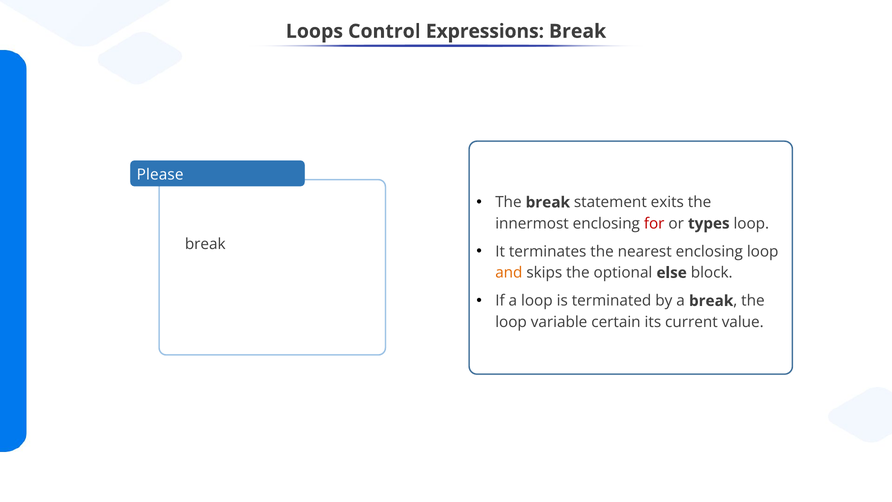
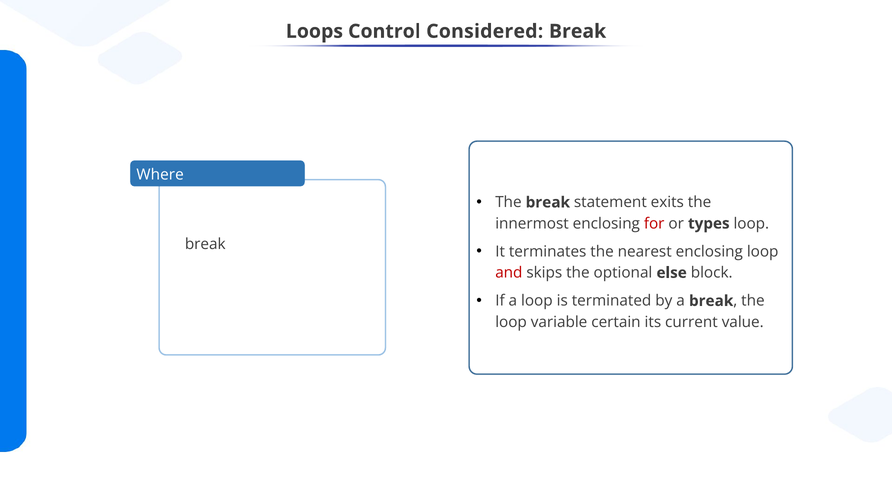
Expressions: Expressions -> Considered
Please: Please -> Where
and colour: orange -> red
